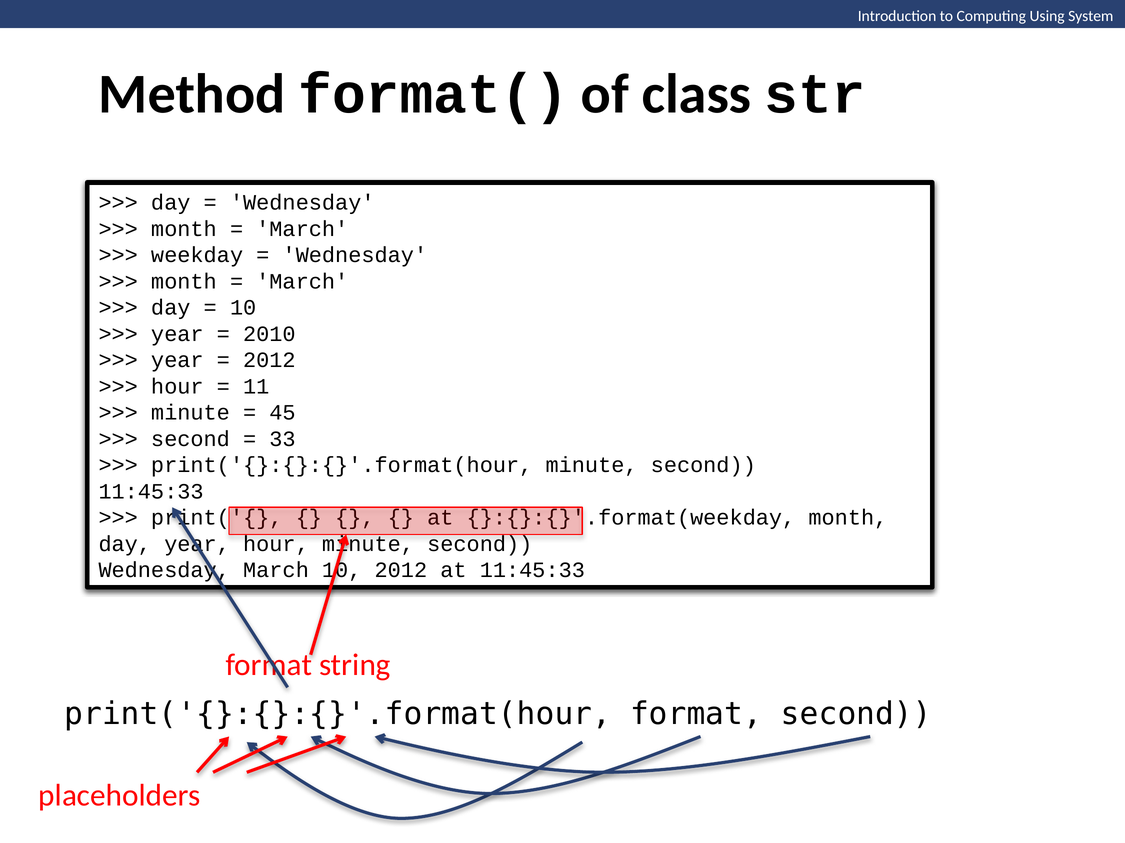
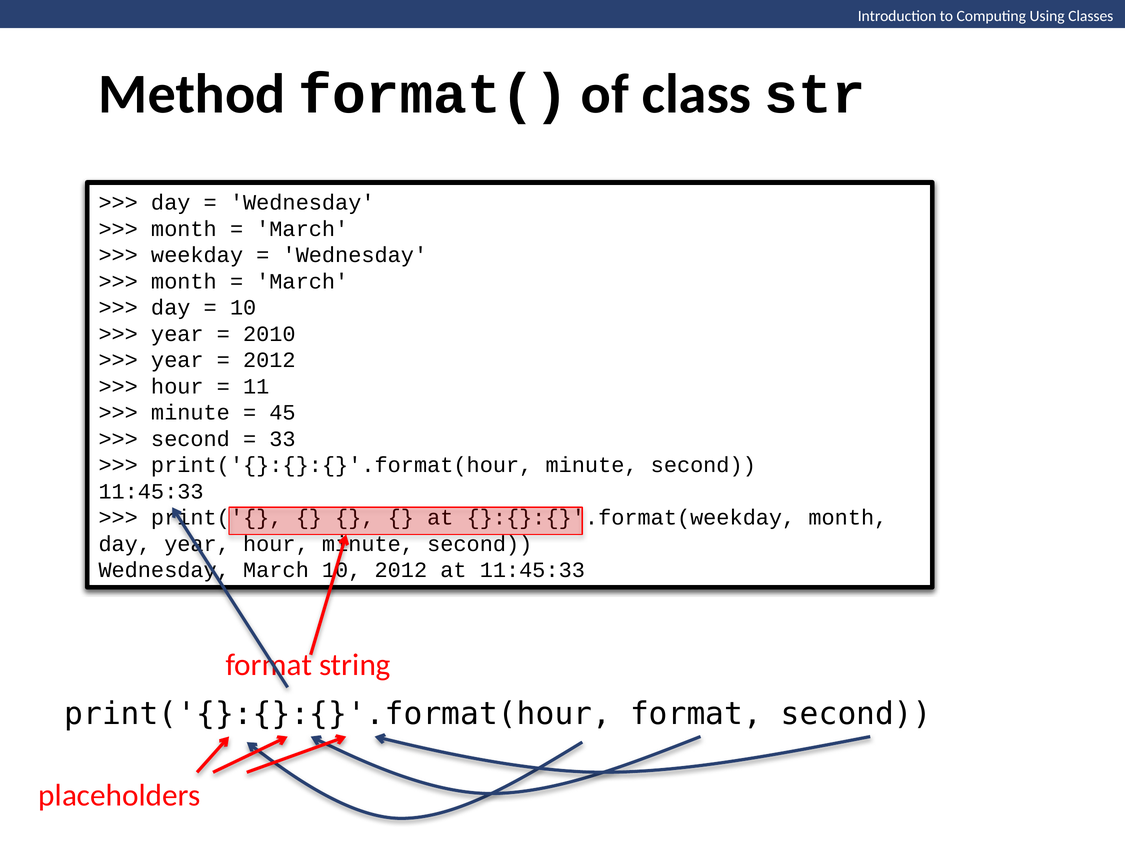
System: System -> Classes
